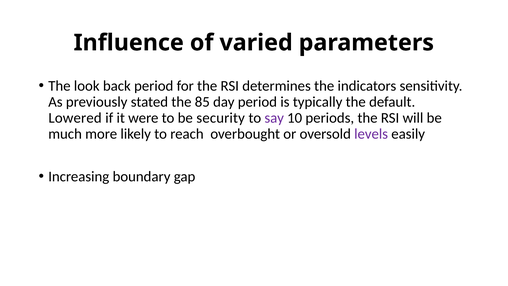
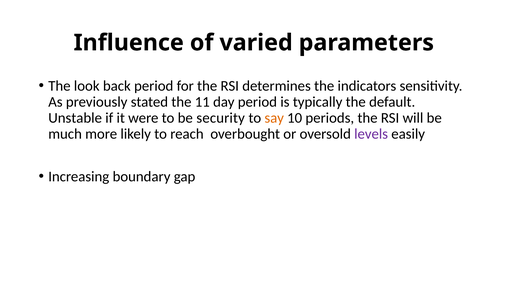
85: 85 -> 11
Lowered: Lowered -> Unstable
say colour: purple -> orange
